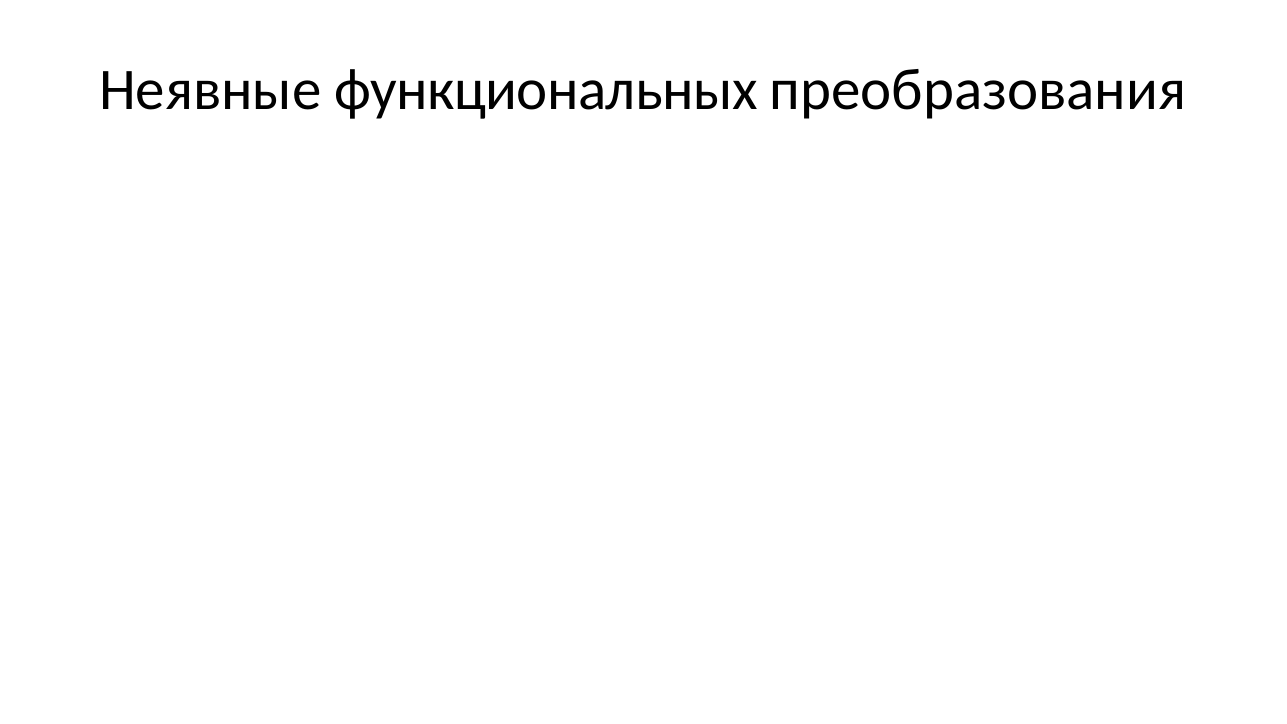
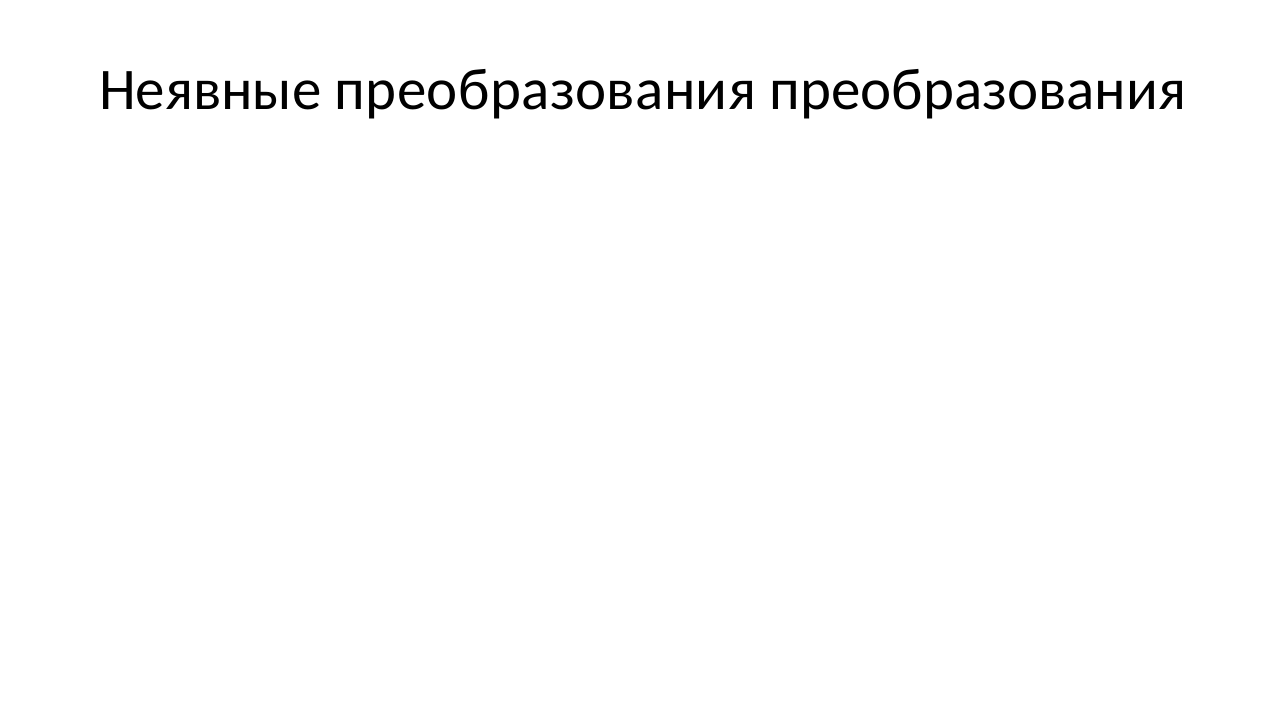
Неявные функциональных: функциональных -> преобразования
